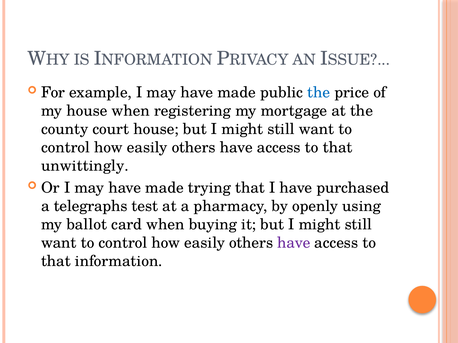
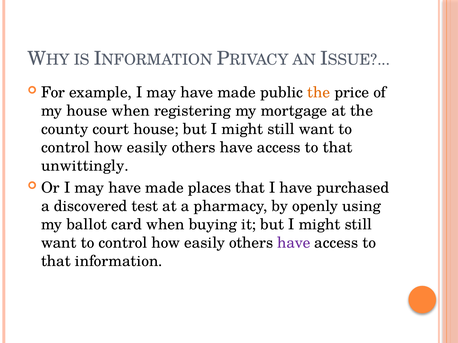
the at (319, 93) colour: blue -> orange
trying: trying -> places
telegraphs: telegraphs -> discovered
